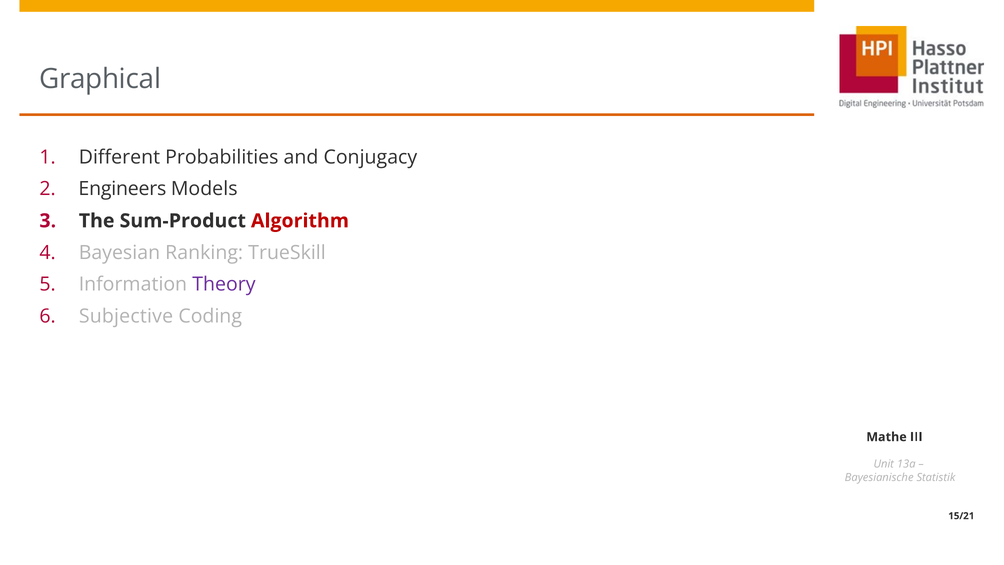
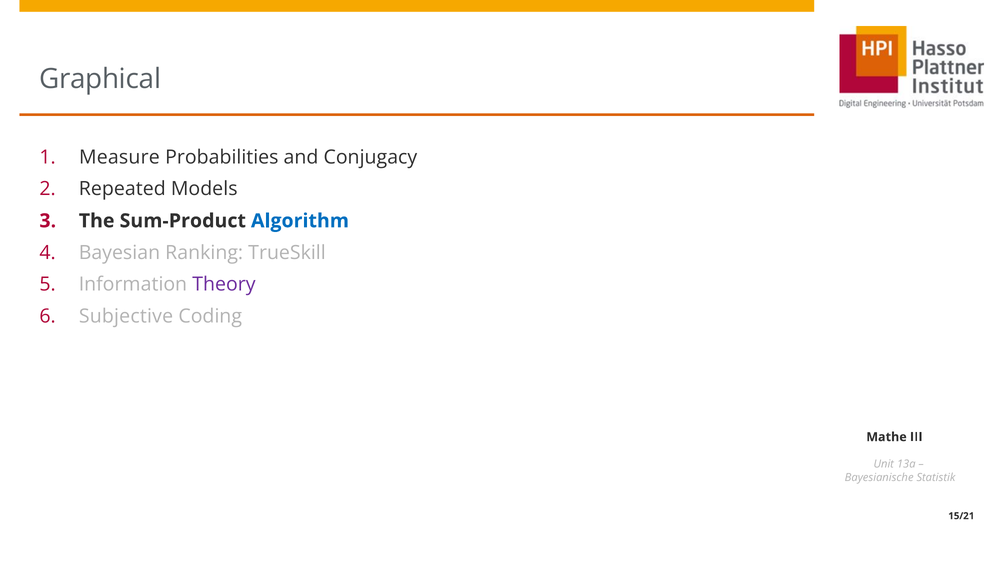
Different: Different -> Measure
Engineers: Engineers -> Repeated
Algorithm colour: red -> blue
